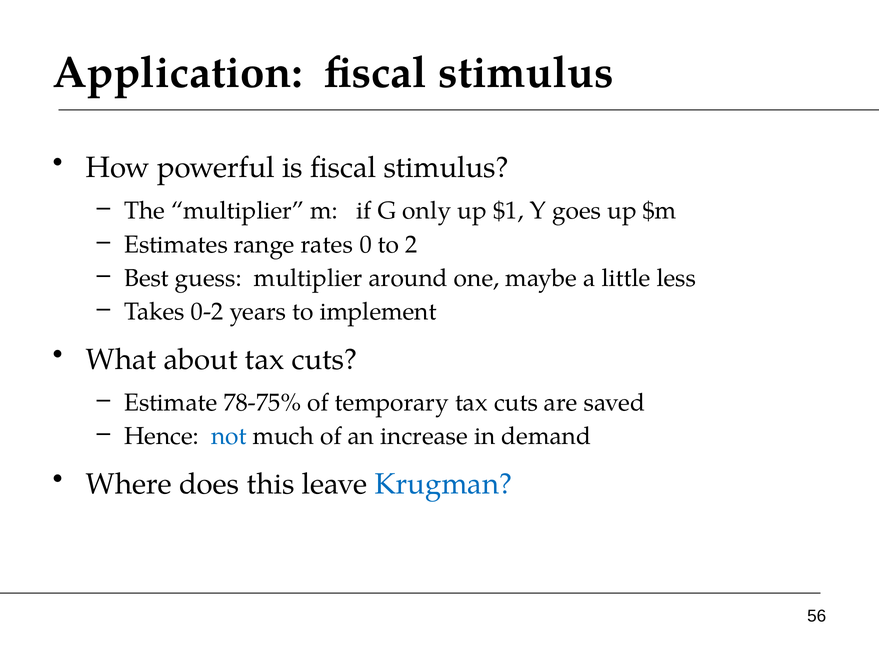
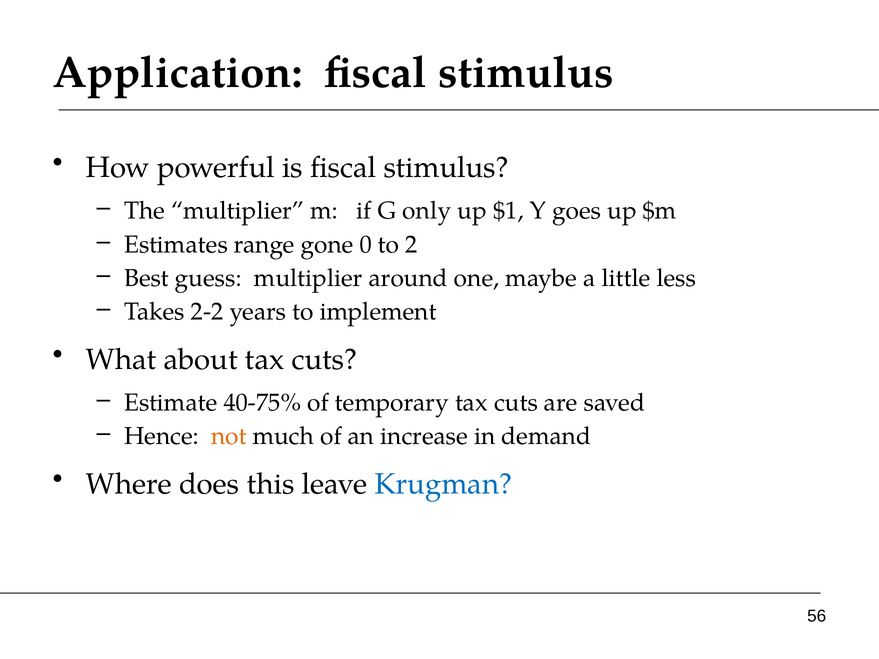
rates: rates -> gone
0-2: 0-2 -> 2-2
78-75%: 78-75% -> 40-75%
not colour: blue -> orange
